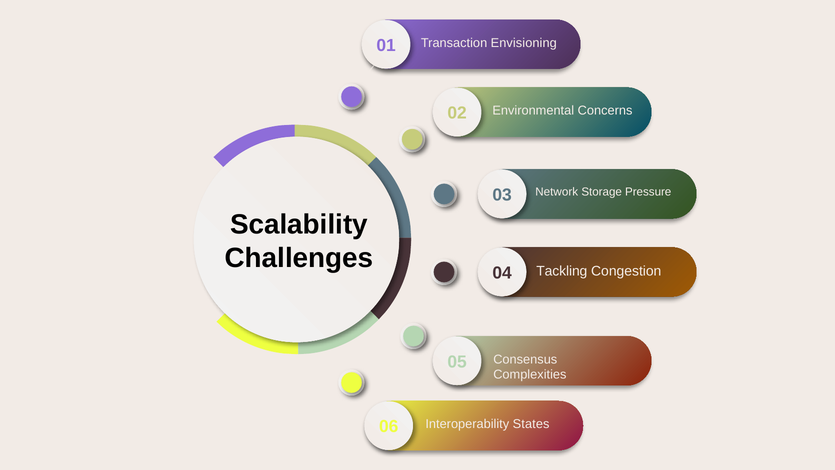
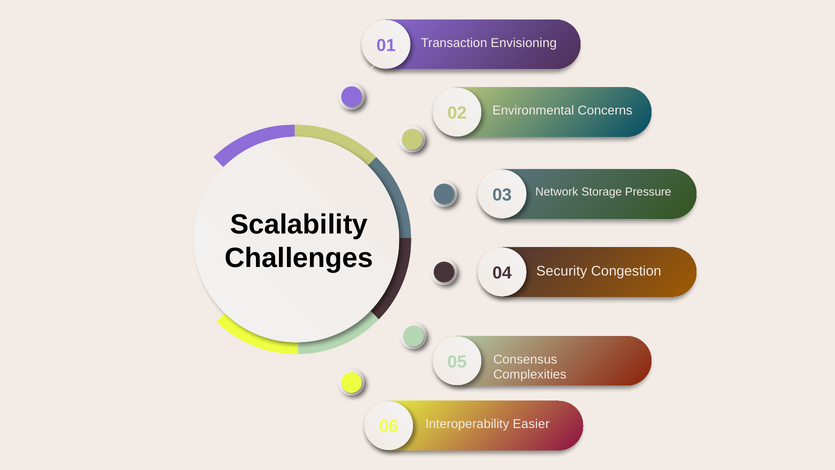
Tackling: Tackling -> Security
States: States -> Easier
